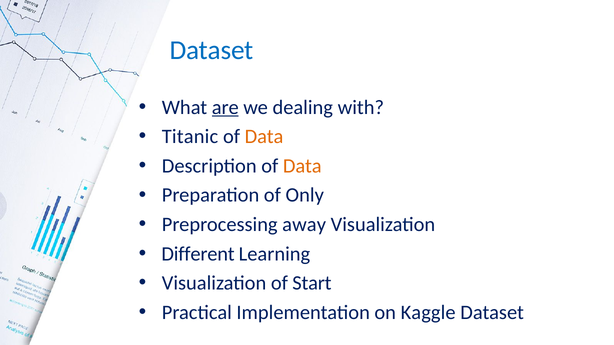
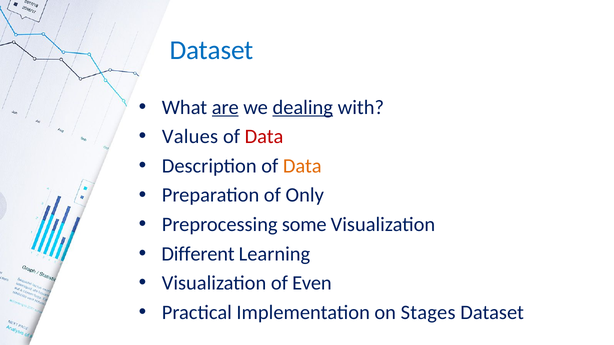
dealing underline: none -> present
Titanic: Titanic -> Values
Data at (264, 137) colour: orange -> red
away: away -> some
Start: Start -> Even
Kaggle: Kaggle -> Stages
